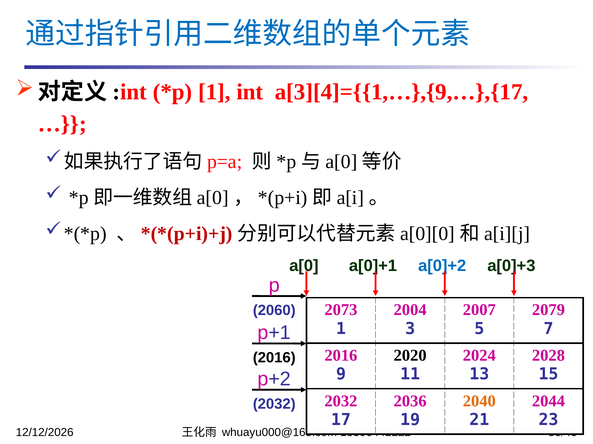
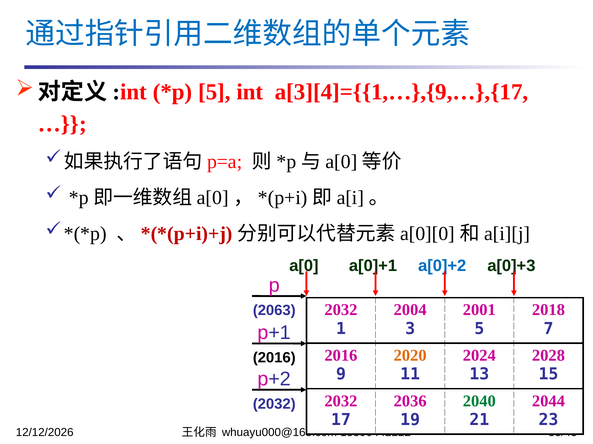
1 at (214, 92): 1 -> 5
2073 at (341, 310): 2073 -> 2032
2007: 2007 -> 2001
2079: 2079 -> 2018
2060: 2060 -> 2063
2020 colour: black -> orange
2040 colour: orange -> green
